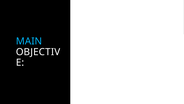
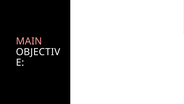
MAIN colour: light blue -> pink
